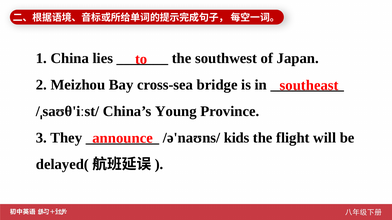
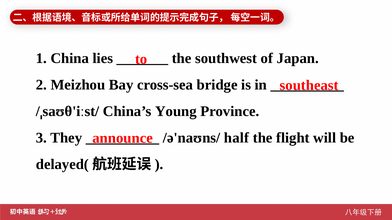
kids: kids -> half
